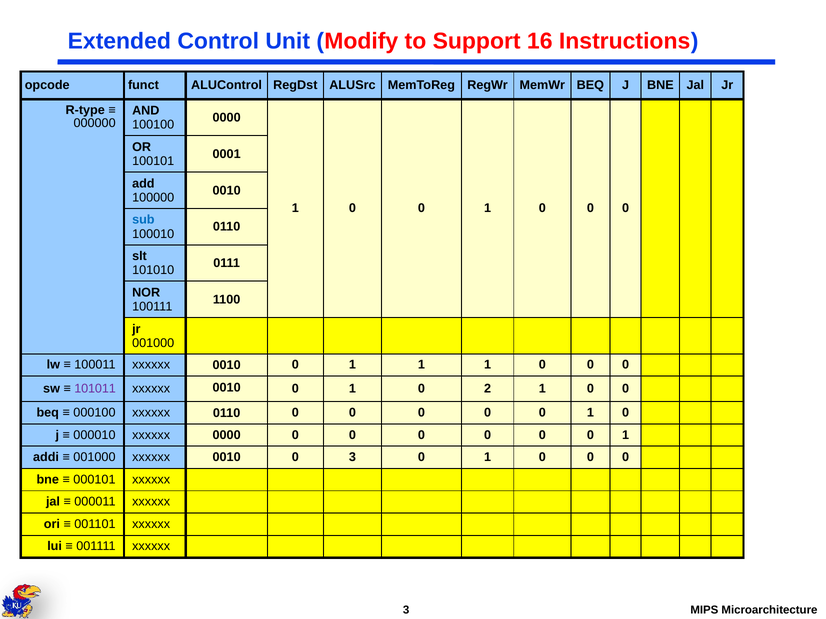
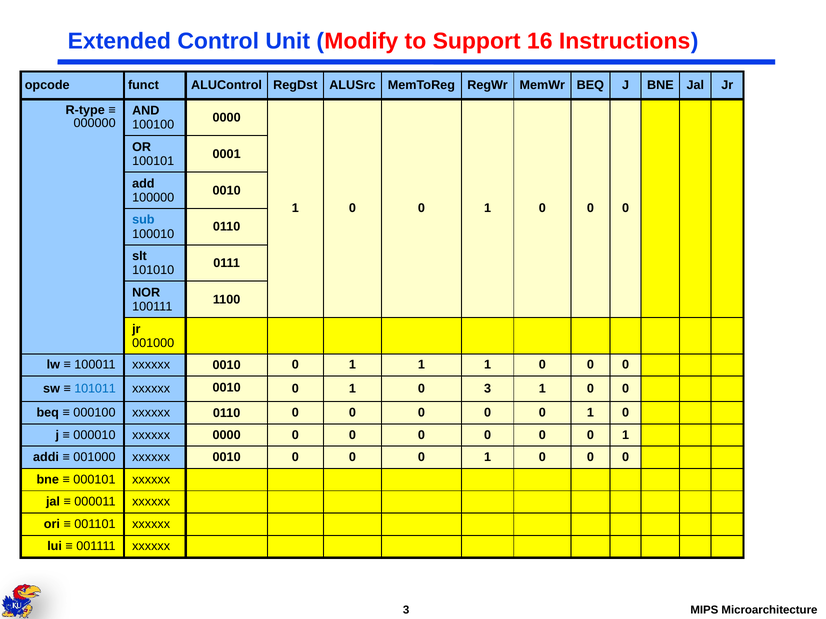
101011 colour: purple -> blue
0 2: 2 -> 3
0010 0 3: 3 -> 0
